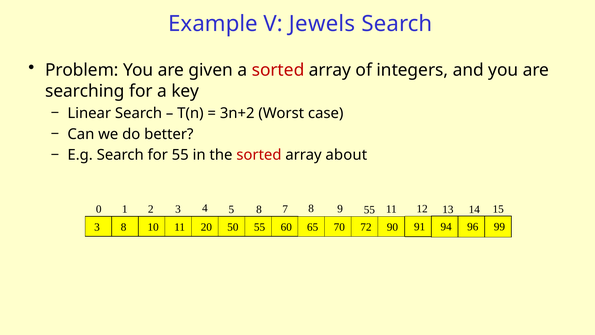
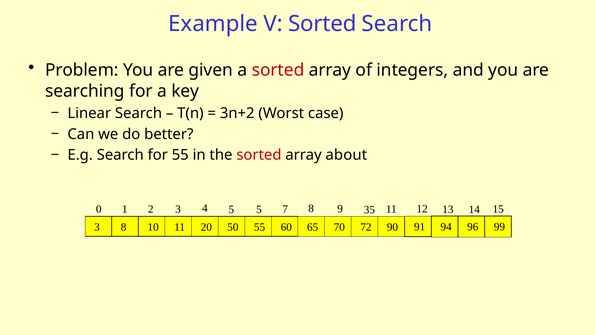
V Jewels: Jewels -> Sorted
5 8: 8 -> 5
9 55: 55 -> 35
